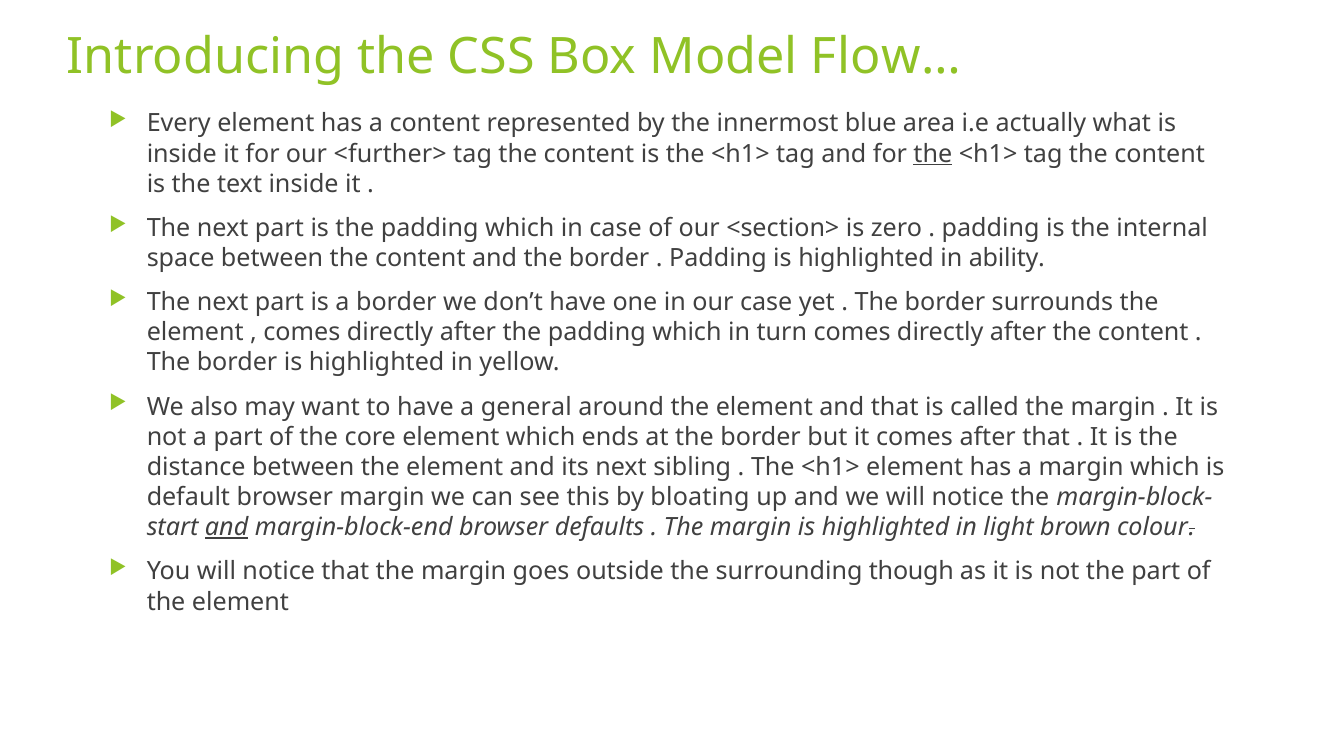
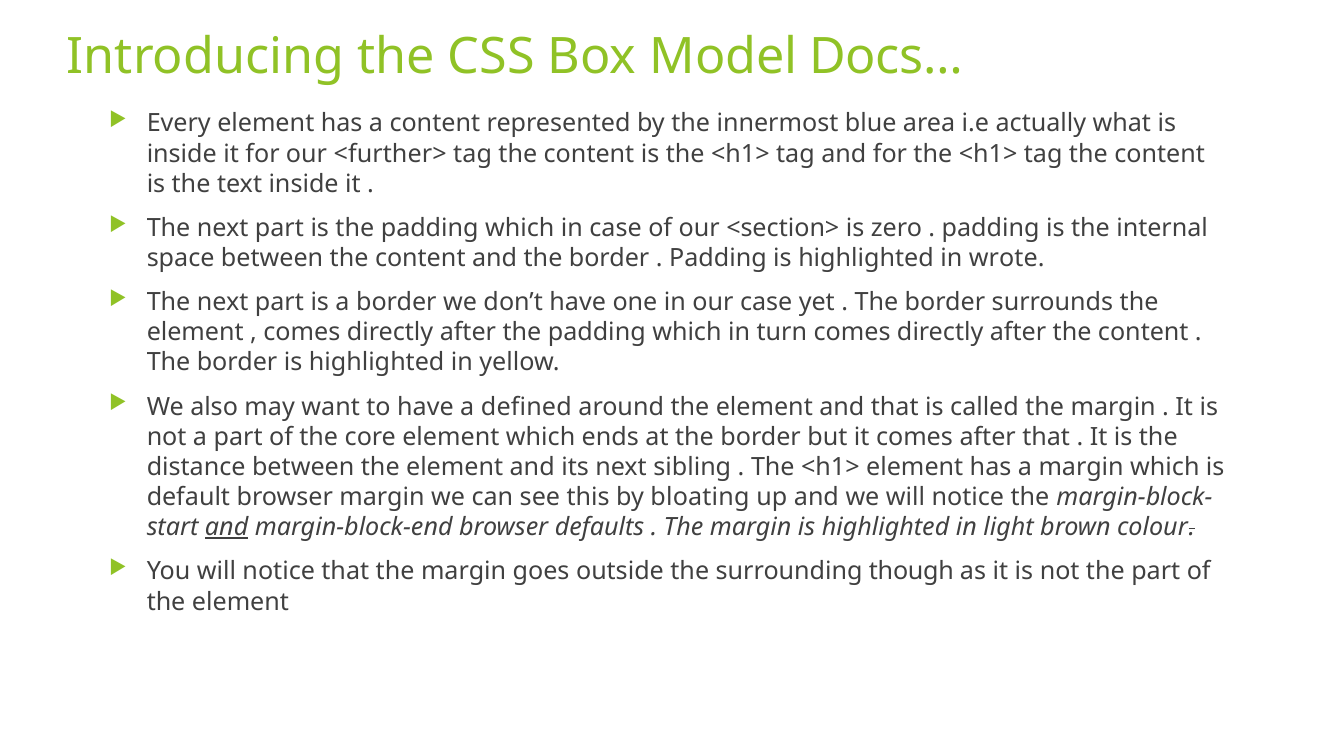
Flow…: Flow… -> Docs…
the at (933, 154) underline: present -> none
ability: ability -> wrote
general: general -> defined
